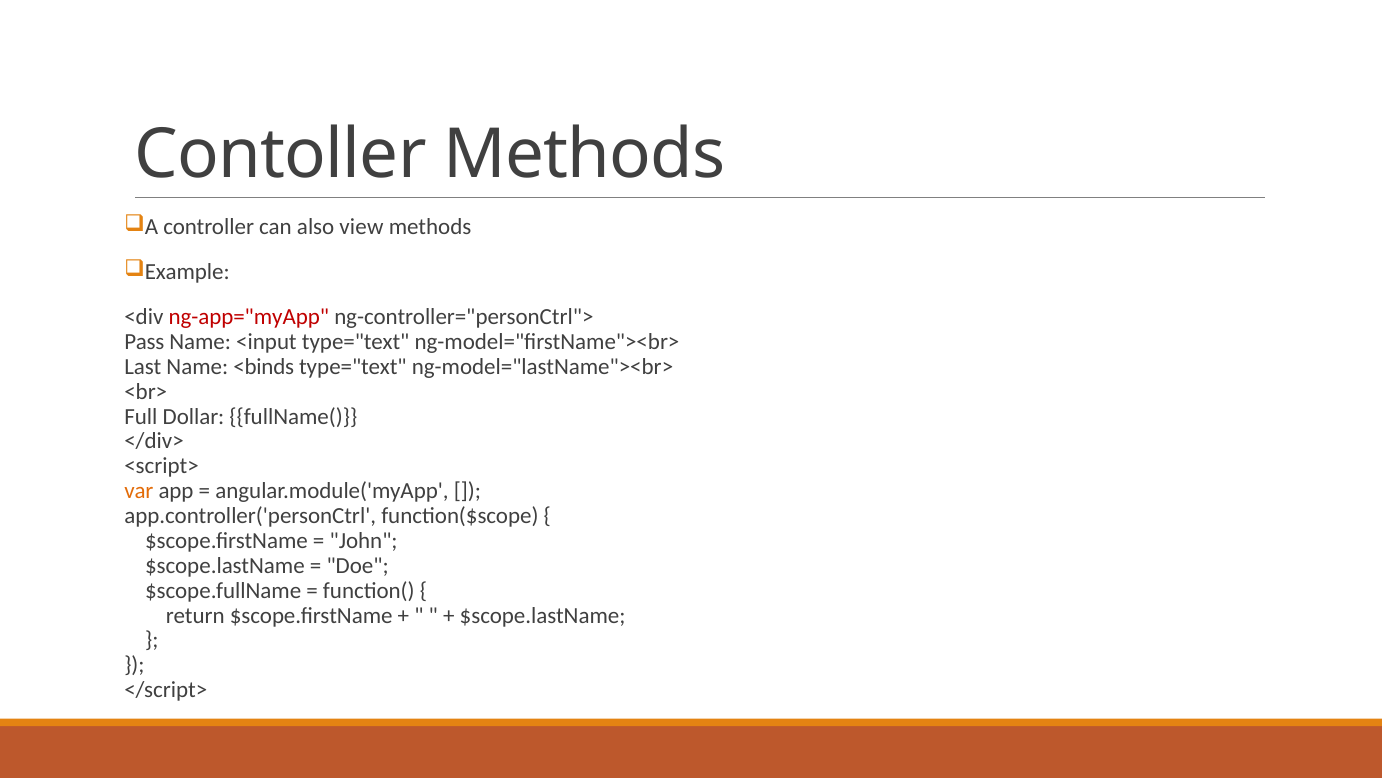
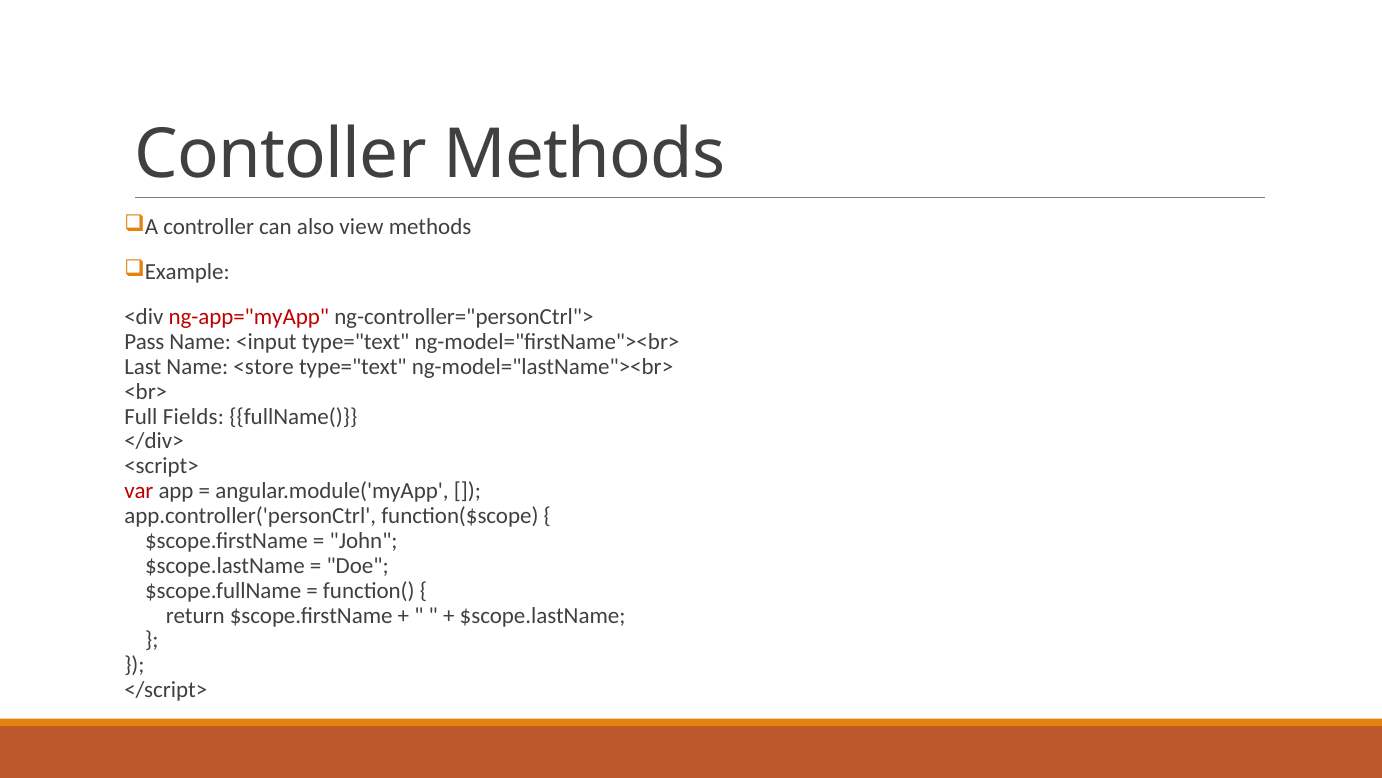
<binds: <binds -> <store
Dollar: Dollar -> Fields
var colour: orange -> red
